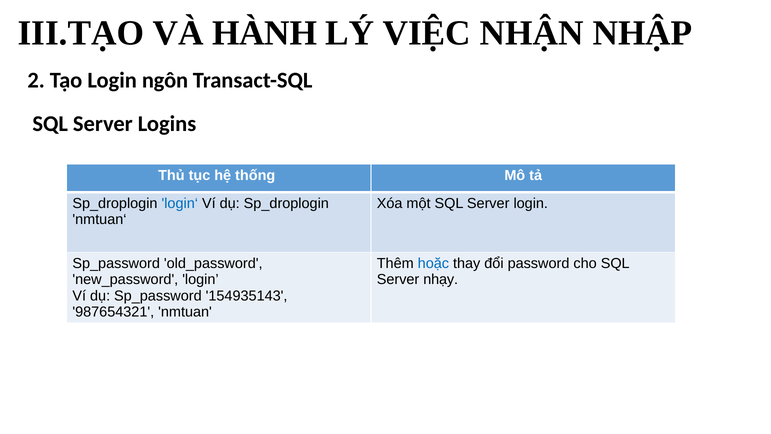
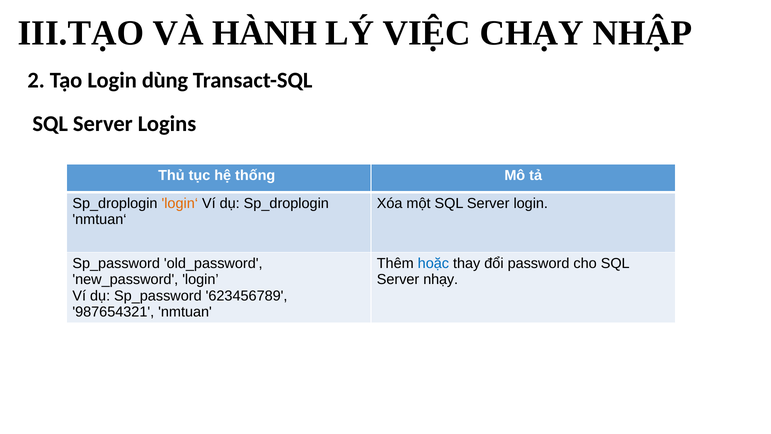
NHẬN: NHẬN -> CHẠY
ngôn: ngôn -> dùng
login‘ colour: blue -> orange
154935143: 154935143 -> 623456789
